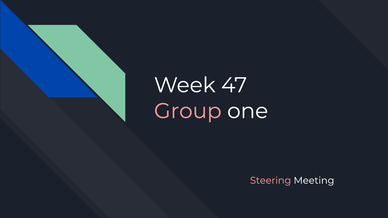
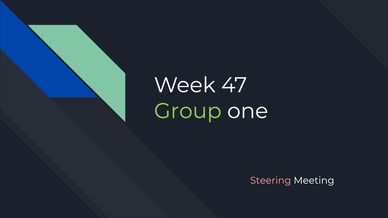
Group colour: pink -> light green
